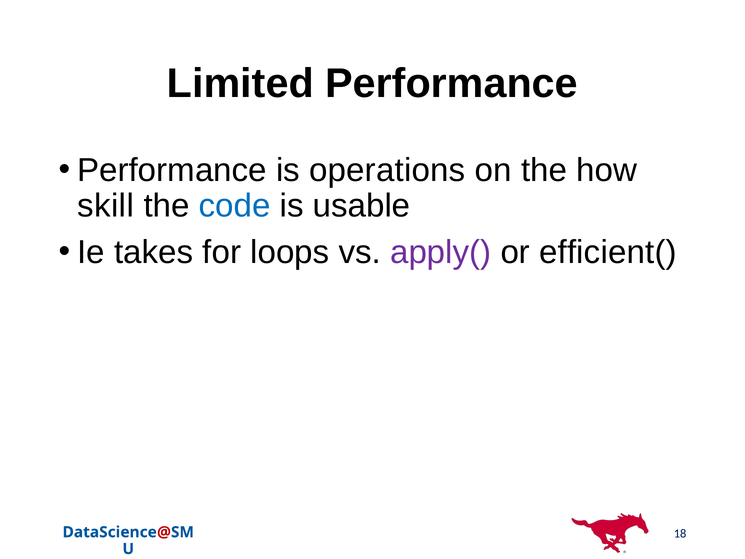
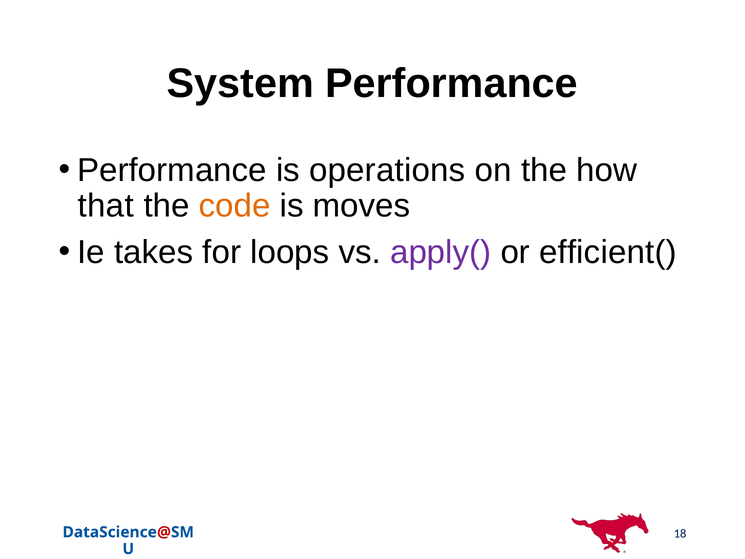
Limited: Limited -> System
skill: skill -> that
code colour: blue -> orange
usable: usable -> moves
